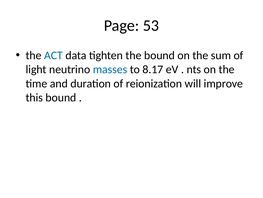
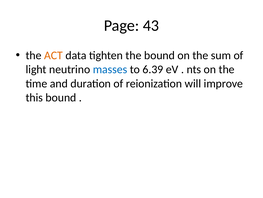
53: 53 -> 43
ACT colour: blue -> orange
8.17: 8.17 -> 6.39
